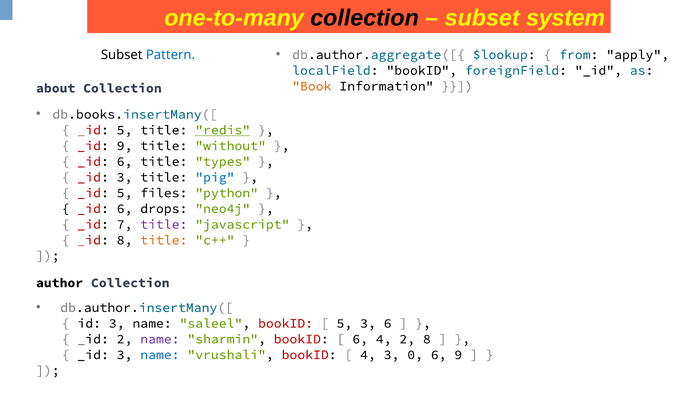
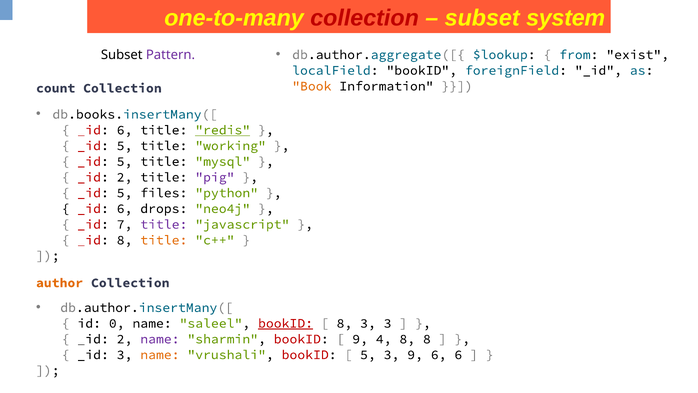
collection at (365, 18) colour: black -> red
apply: apply -> exist
Pattern colour: blue -> purple
about: about -> count
5 at (125, 130): 5 -> 6
9 at (125, 146): 9 -> 5
without: without -> working
6 at (125, 161): 6 -> 5
types: types -> mysql
3 at (125, 177): 3 -> 2
pig colour: blue -> purple
author colour: black -> orange
id 3: 3 -> 0
bookID at (286, 323) underline: none -> present
5 at (344, 323): 5 -> 8
3 6: 6 -> 3
6 at (360, 339): 6 -> 9
4 2: 2 -> 8
name at (160, 354) colour: blue -> orange
4 at (368, 354): 4 -> 5
3 0: 0 -> 9
6 9: 9 -> 6
